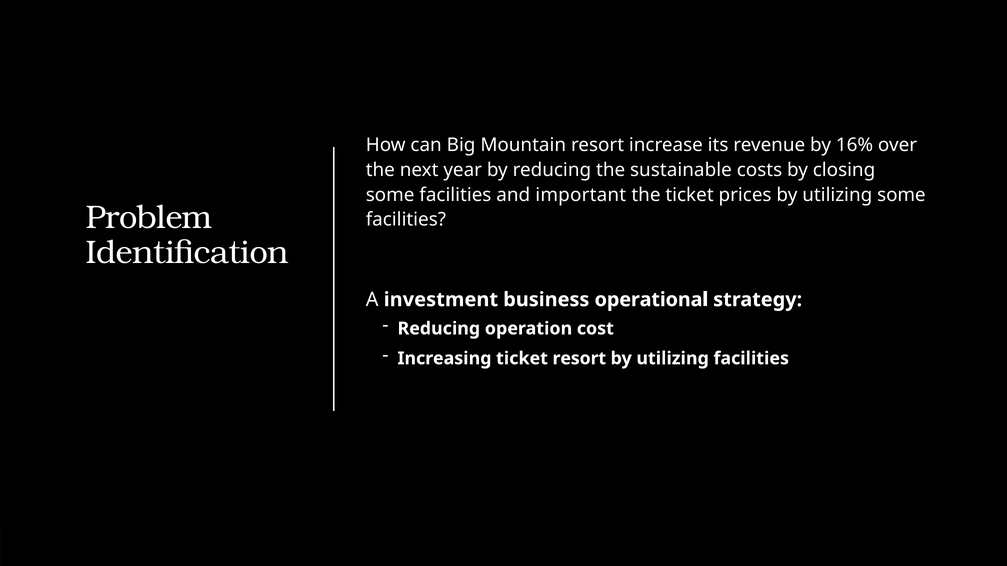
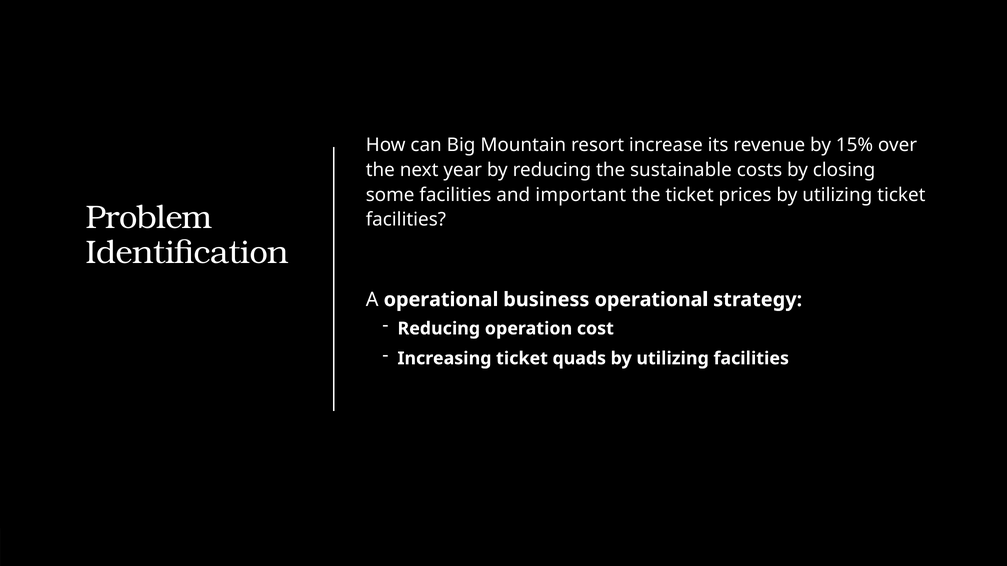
16%: 16% -> 15%
utilizing some: some -> ticket
A investment: investment -> operational
ticket resort: resort -> quads
